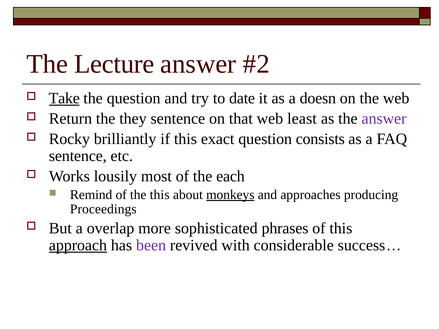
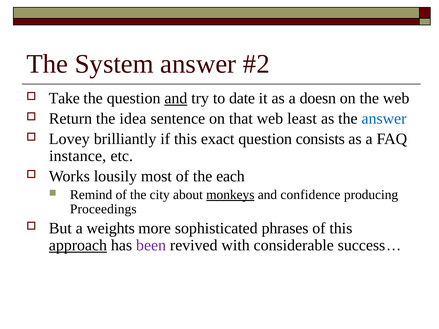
Lecture: Lecture -> System
Take underline: present -> none
and at (176, 98) underline: none -> present
they: they -> idea
answer at (384, 119) colour: purple -> blue
Rocky: Rocky -> Lovey
sentence at (78, 156): sentence -> instance
the this: this -> city
approaches: approaches -> confidence
overlap: overlap -> weights
